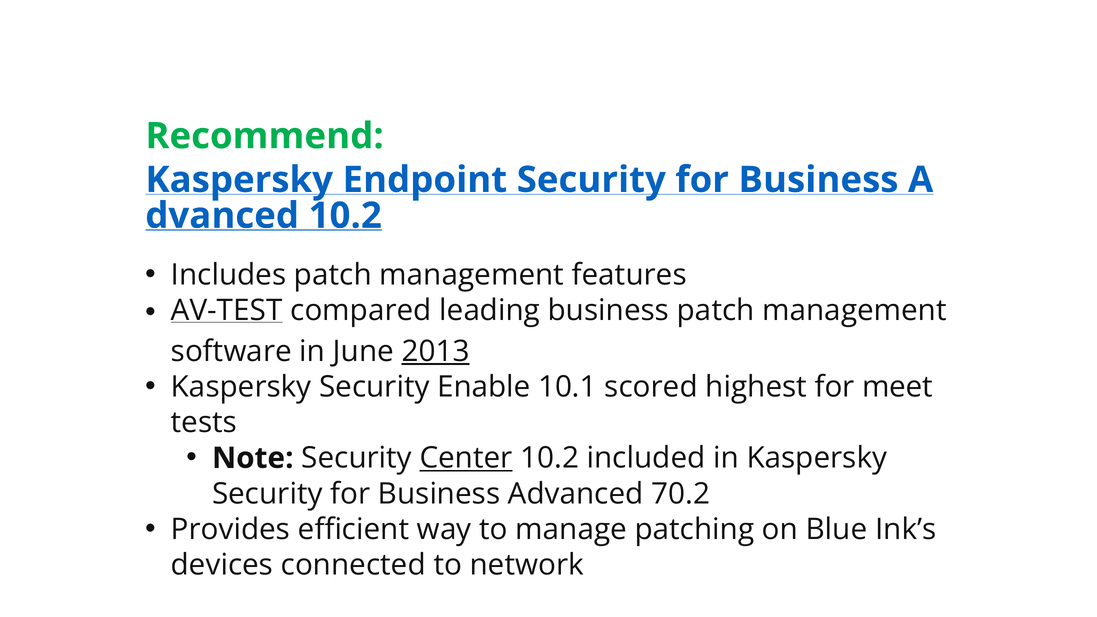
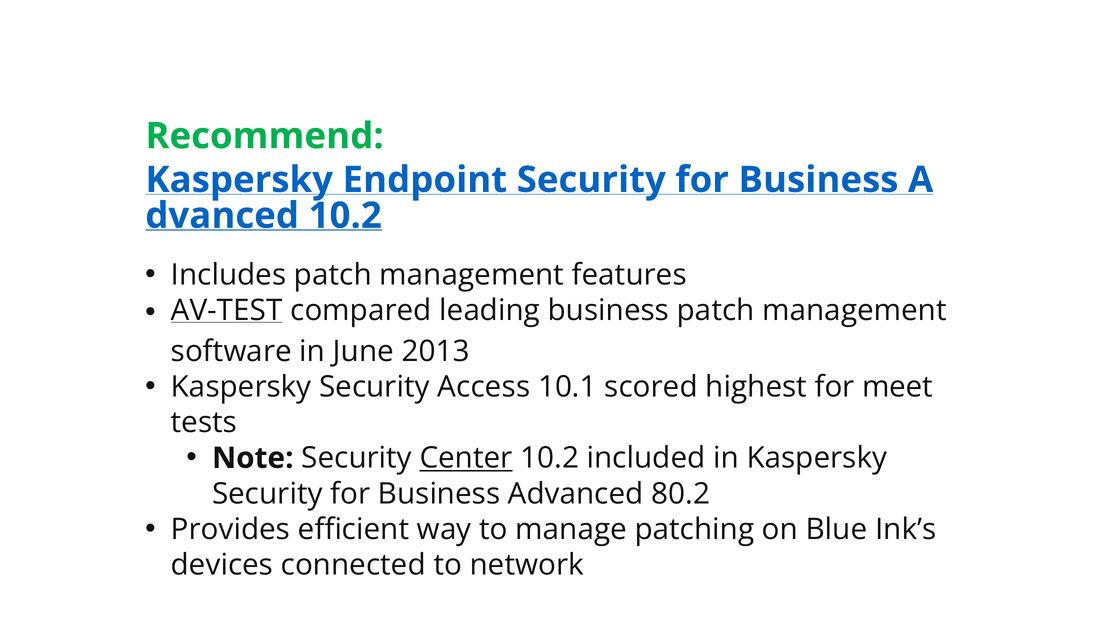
2013 underline: present -> none
Enable: Enable -> Access
70.2: 70.2 -> 80.2
